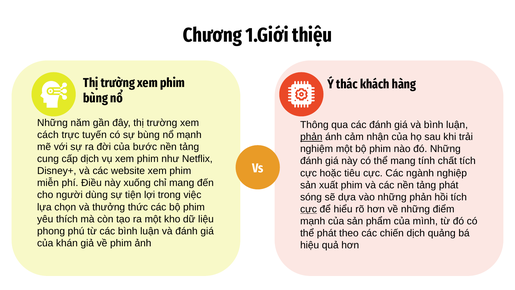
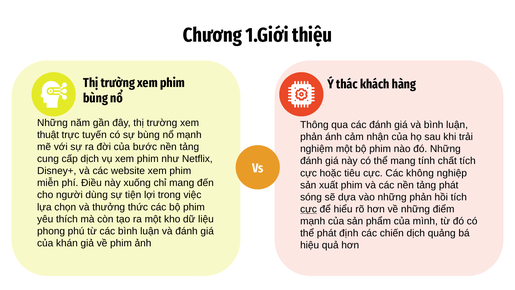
cách: cách -> thuật
phản at (311, 137) underline: present -> none
ngành: ngành -> không
theo: theo -> định
